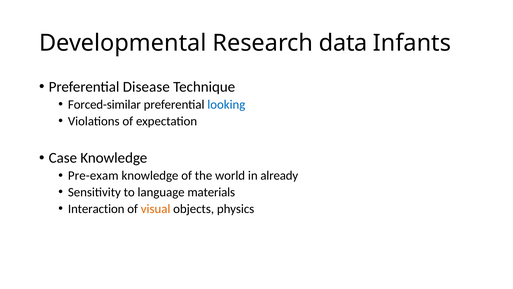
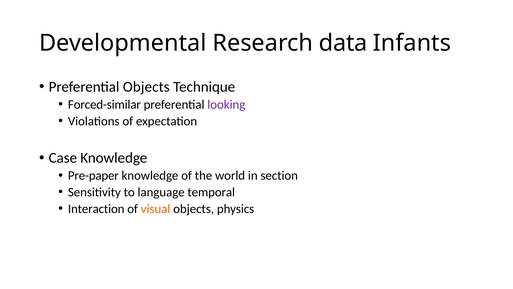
Preferential Disease: Disease -> Objects
looking colour: blue -> purple
Pre-exam: Pre-exam -> Pre-paper
already: already -> section
materials: materials -> temporal
